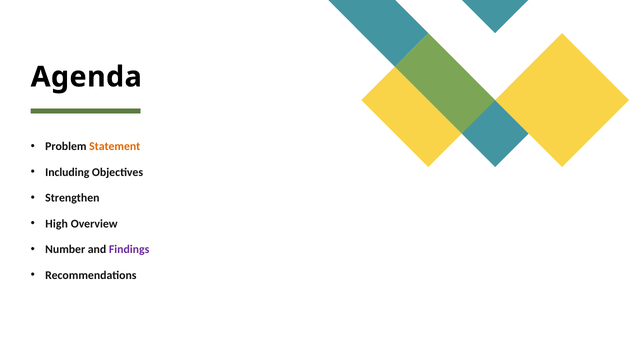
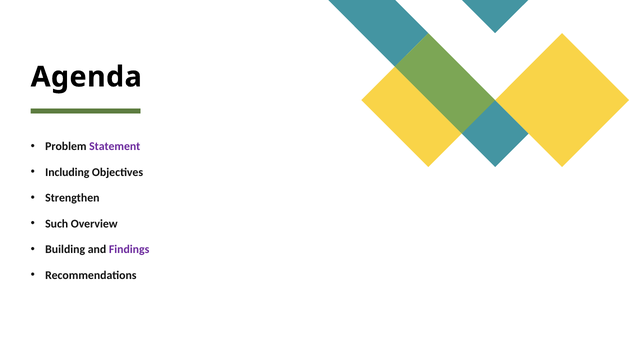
Statement colour: orange -> purple
High: High -> Such
Number: Number -> Building
